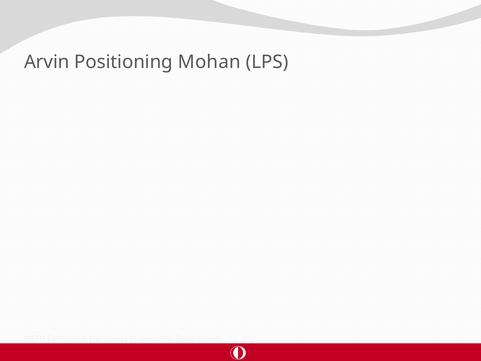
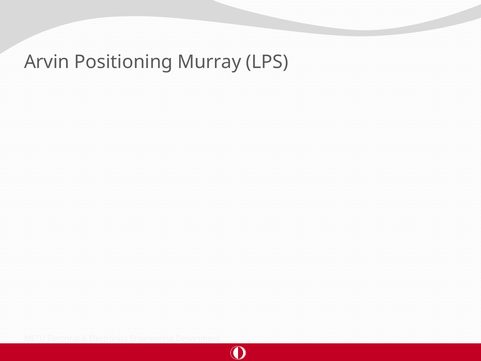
Mohan: Mohan -> Murray
